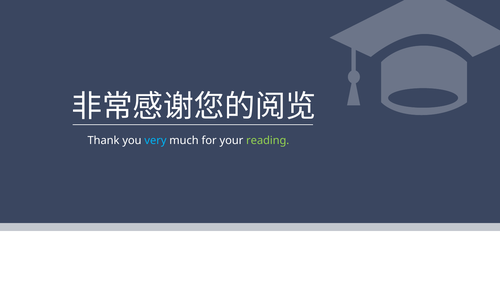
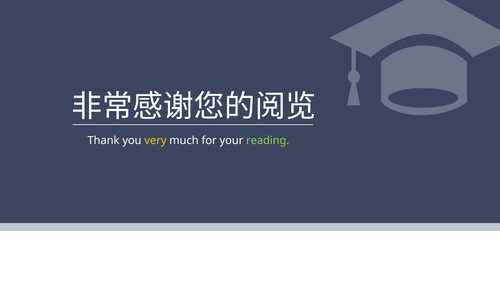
very colour: light blue -> yellow
